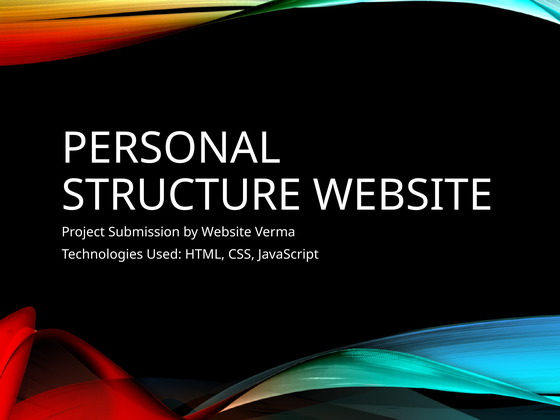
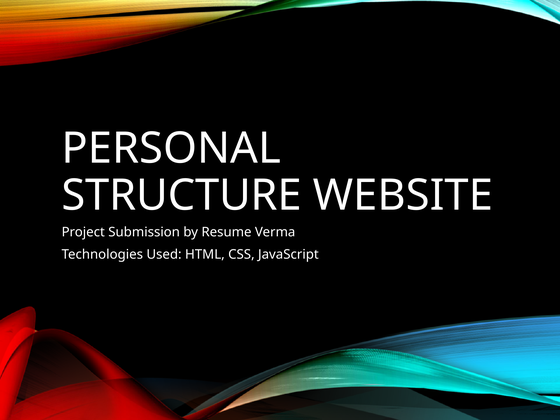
by Website: Website -> Resume
